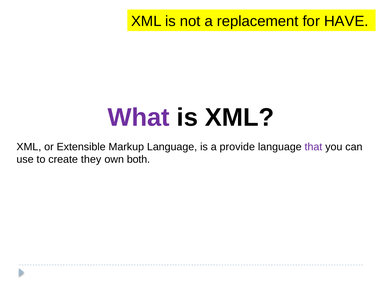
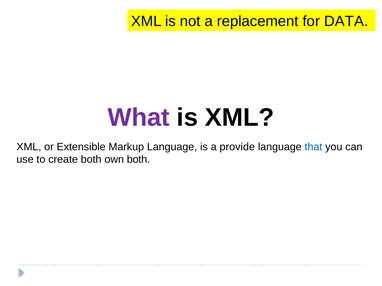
HAVE: HAVE -> DATA
that colour: purple -> blue
create they: they -> both
